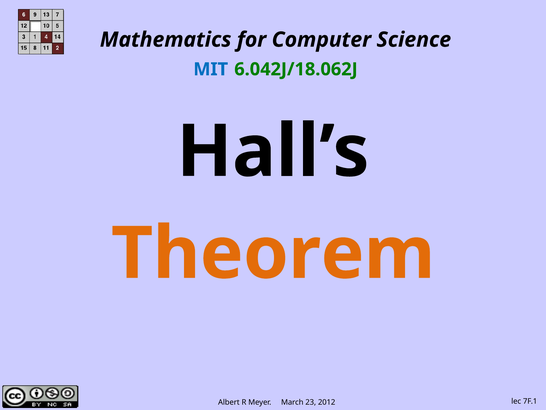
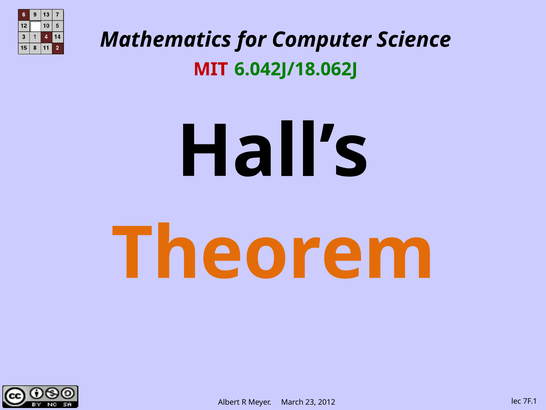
MIT colour: blue -> red
